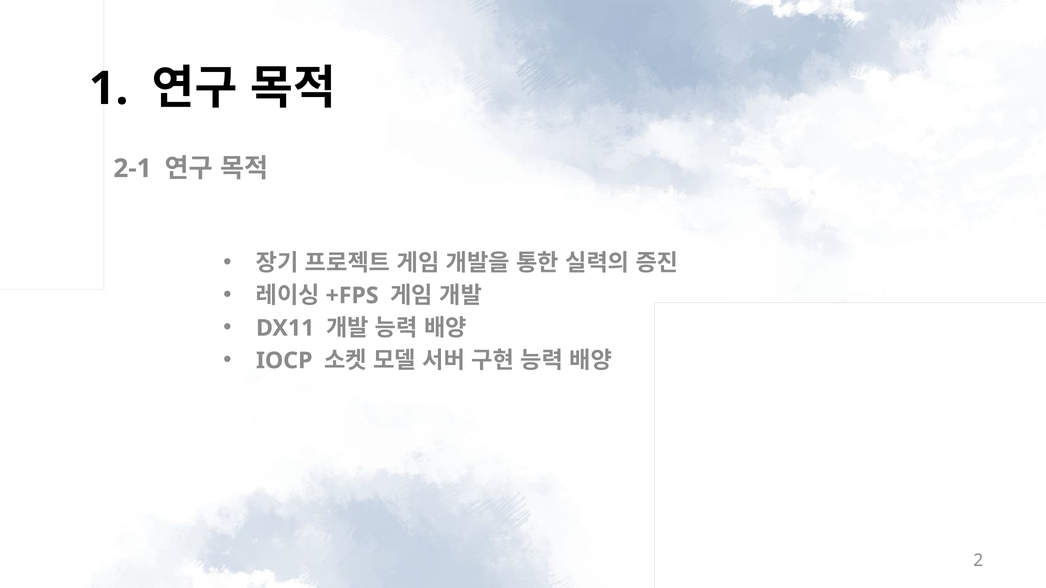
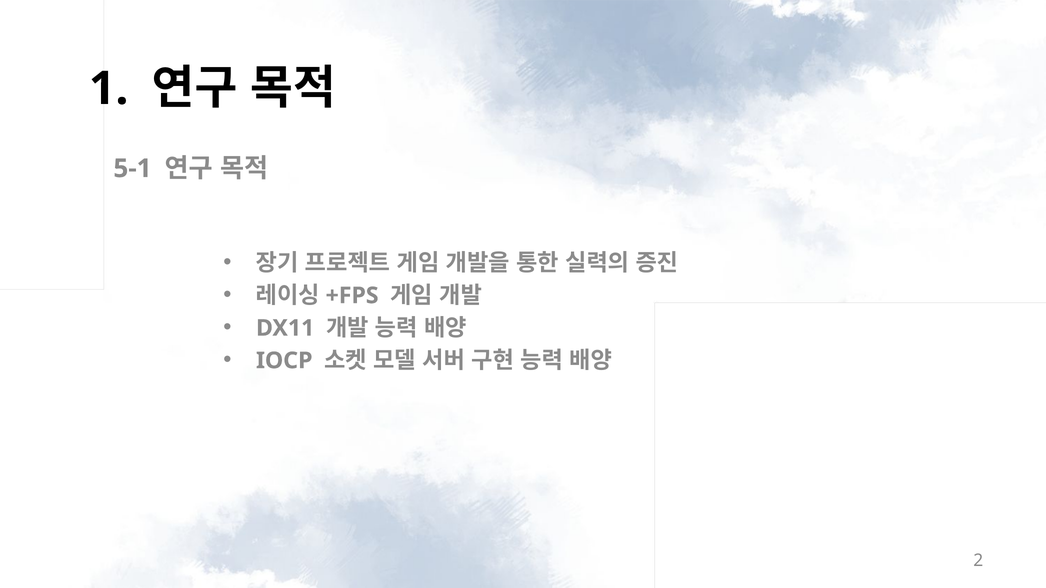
2-1: 2-1 -> 5-1
